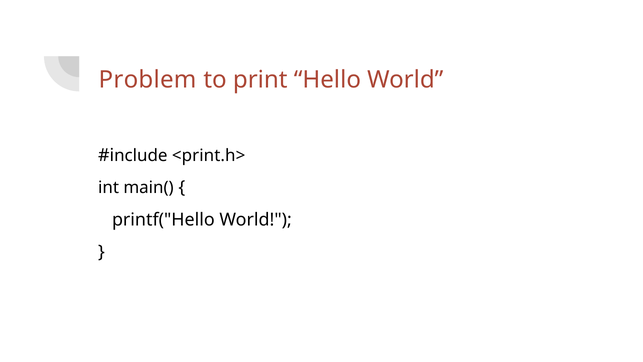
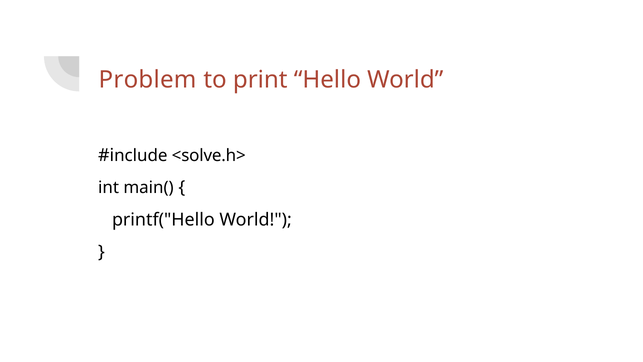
<print.h>: <print.h> -> <solve.h>
